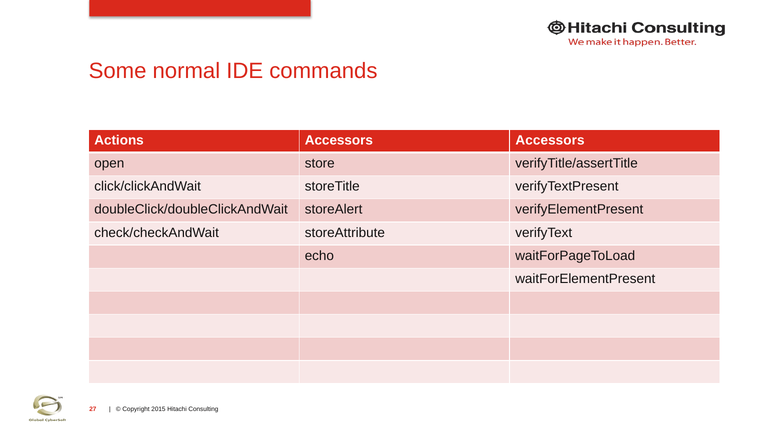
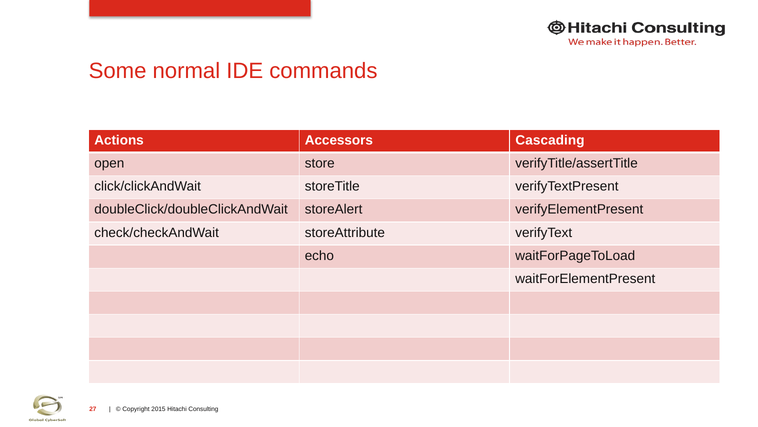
Accessors Accessors: Accessors -> Cascading
